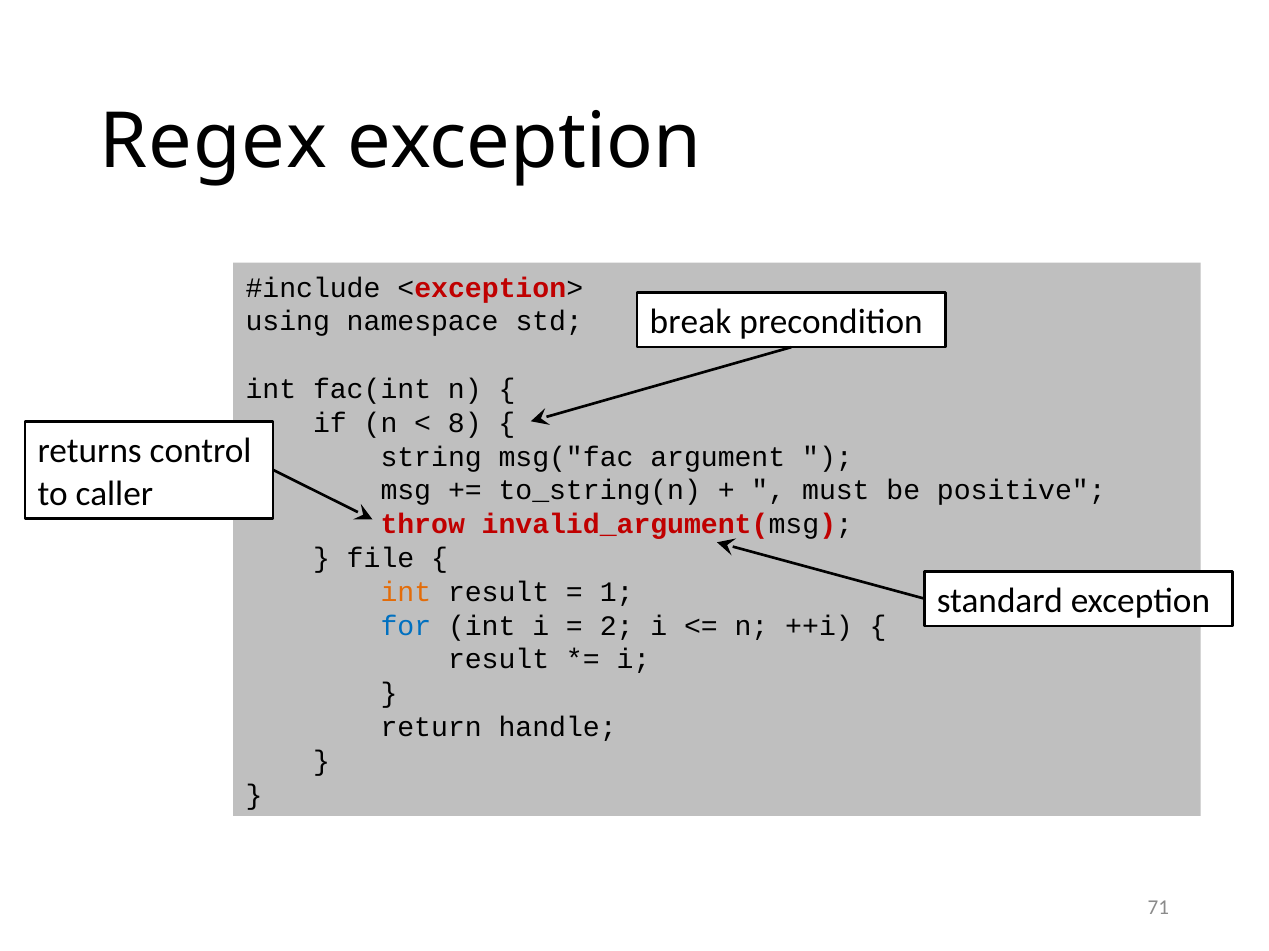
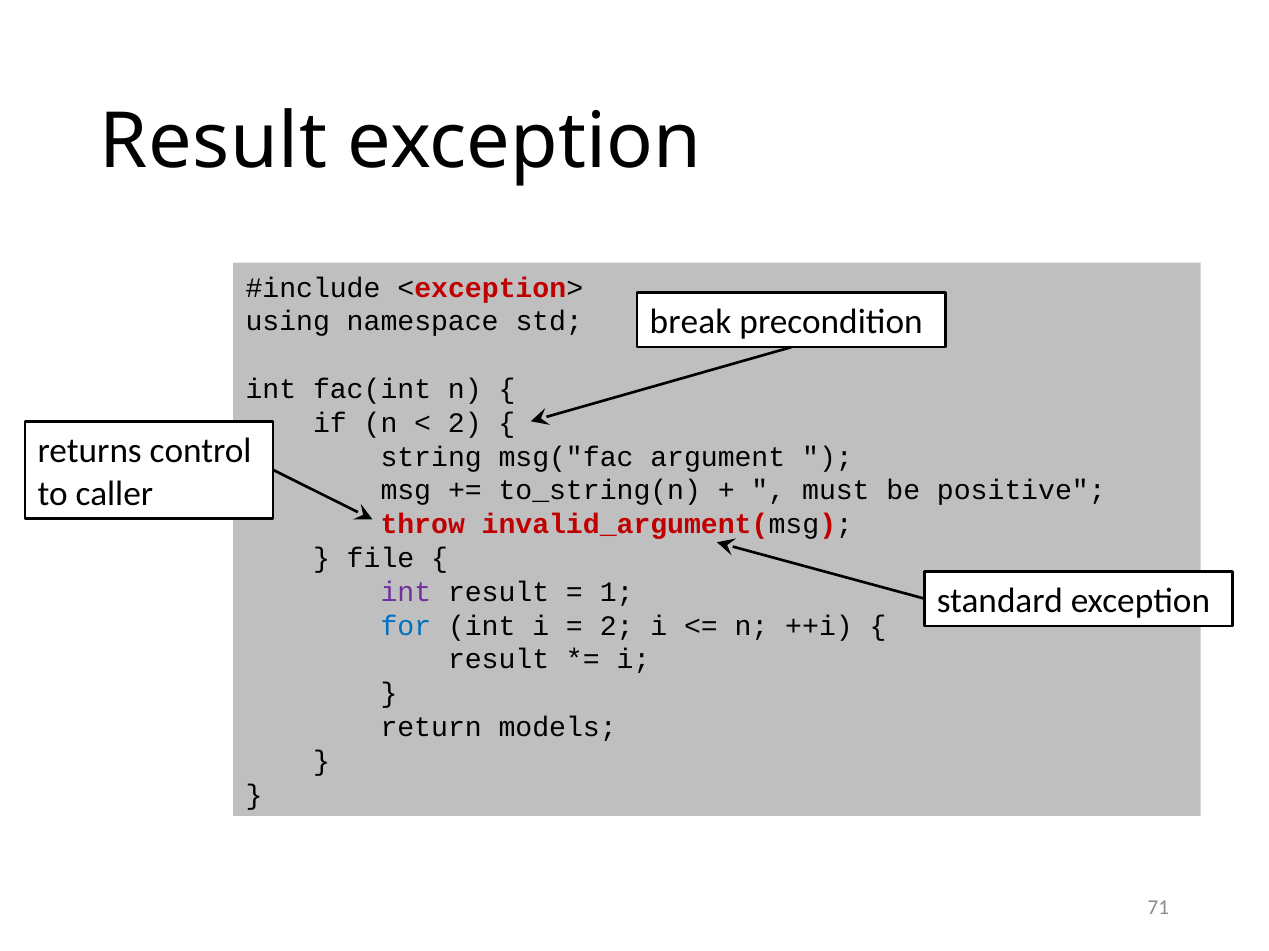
Regex at (213, 142): Regex -> Result
8 at (465, 423): 8 -> 2
int at (406, 592) colour: orange -> purple
handle: handle -> models
